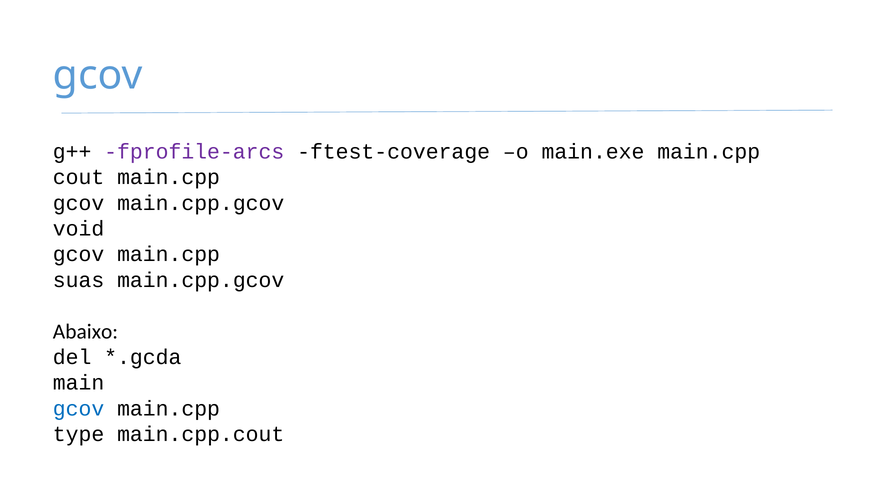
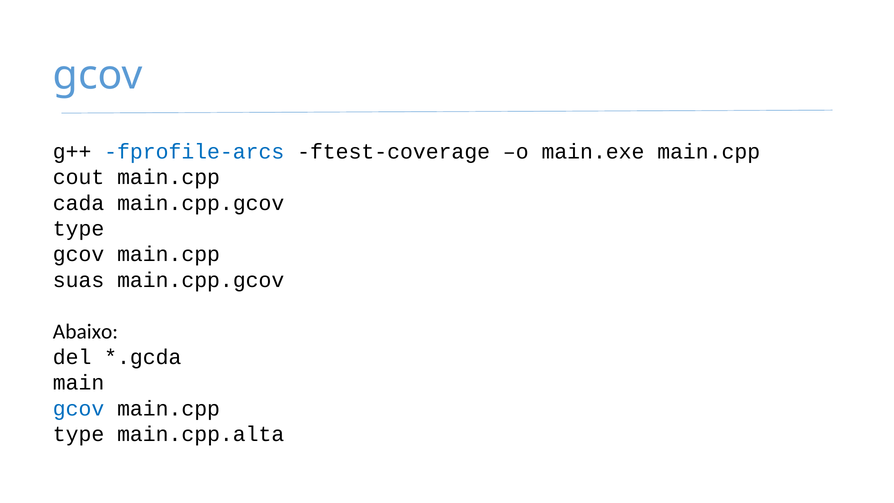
fprofile-arcs colour: purple -> blue
gcov at (79, 203): gcov -> cada
void at (79, 229): void -> type
main.cpp.cout: main.cpp.cout -> main.cpp.alta
